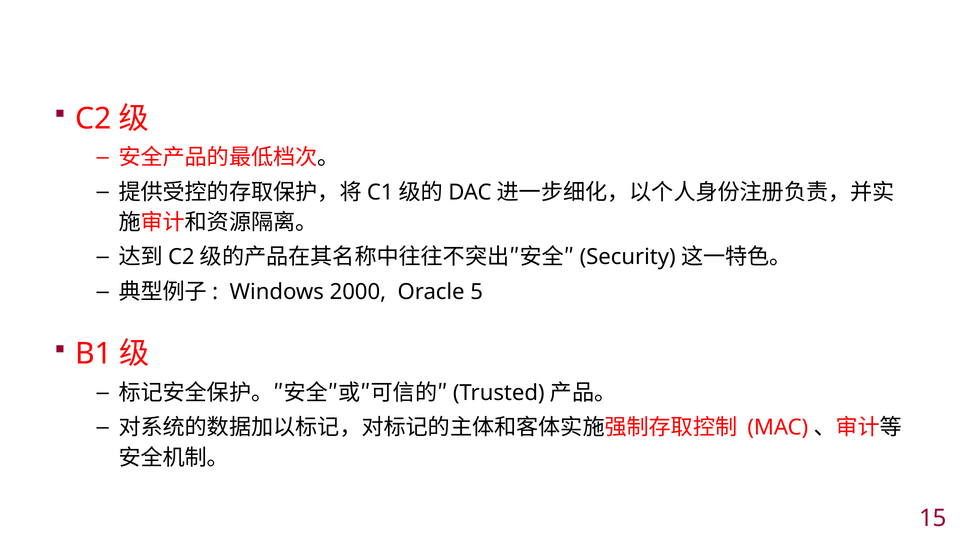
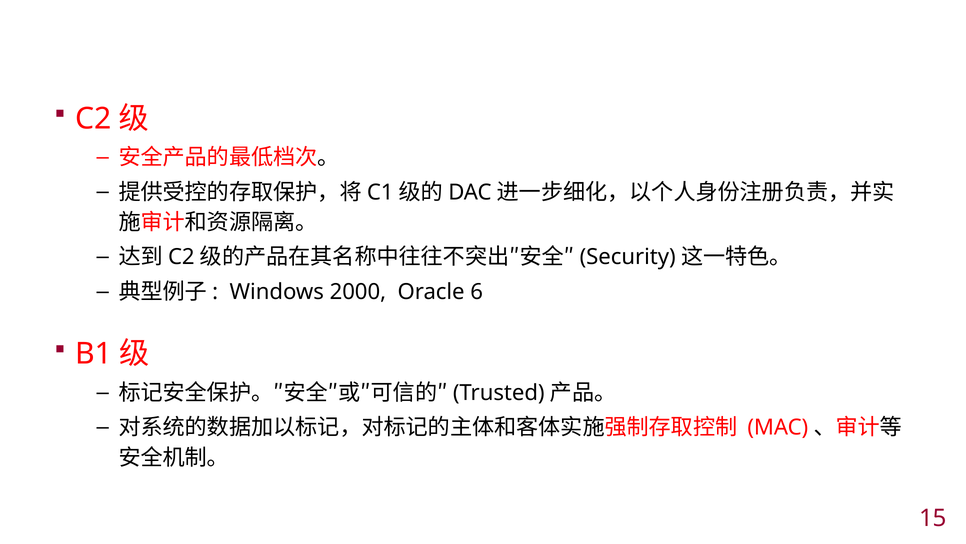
5: 5 -> 6
